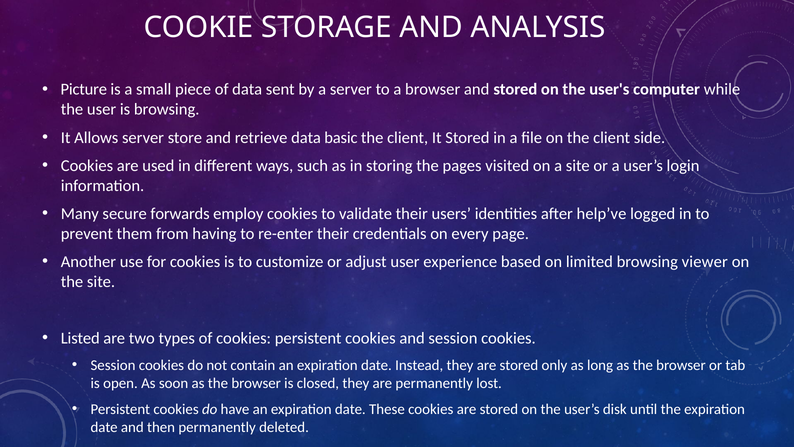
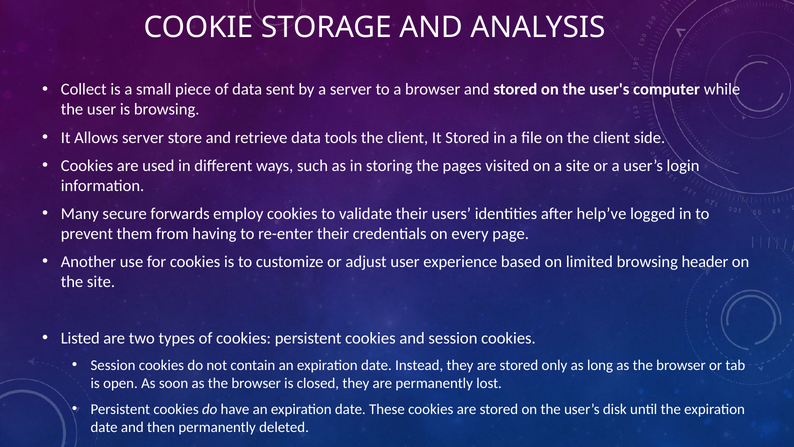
Picture: Picture -> Collect
basic: basic -> tools
viewer: viewer -> header
